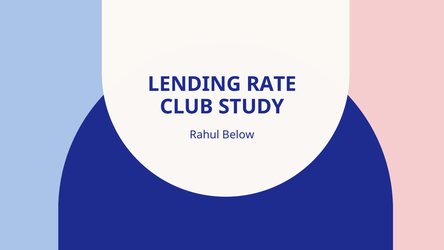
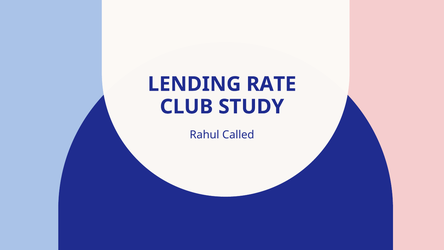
Below: Below -> Called
